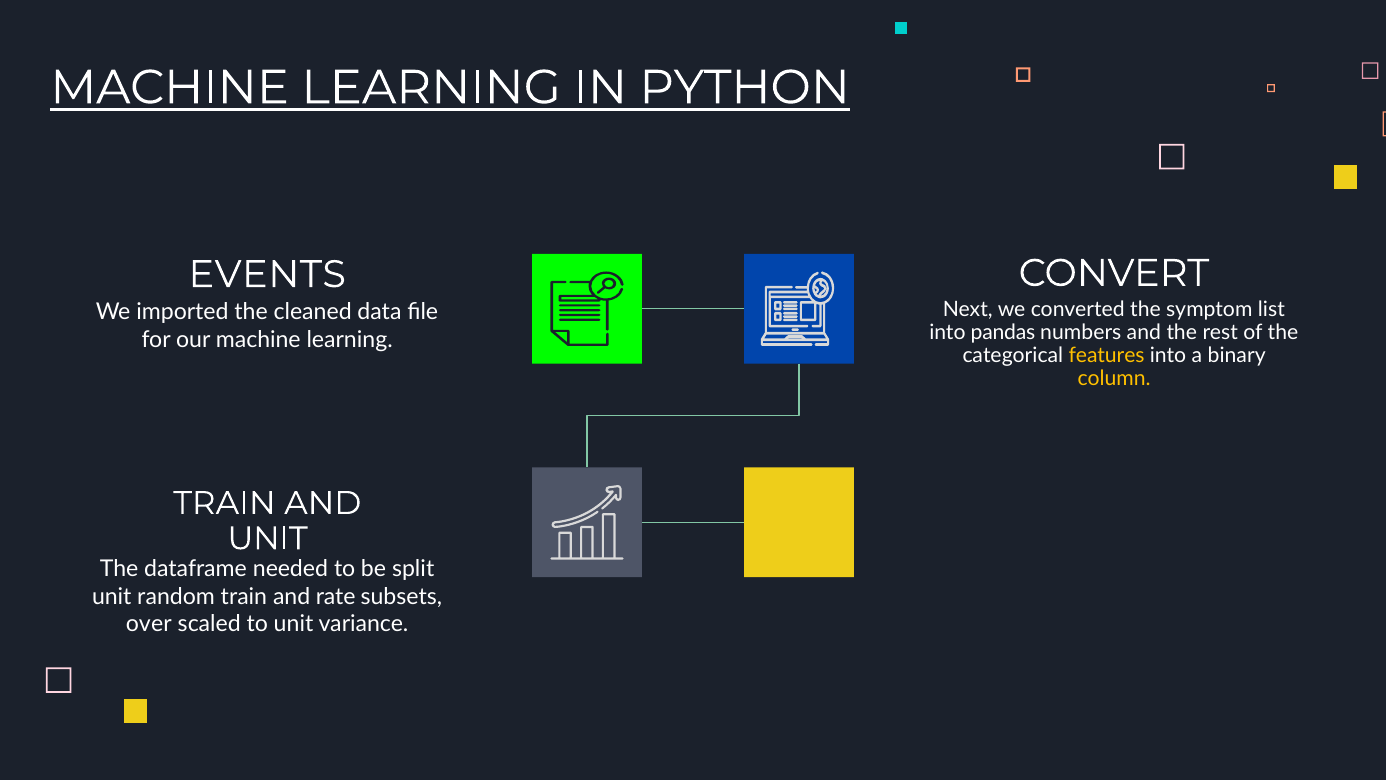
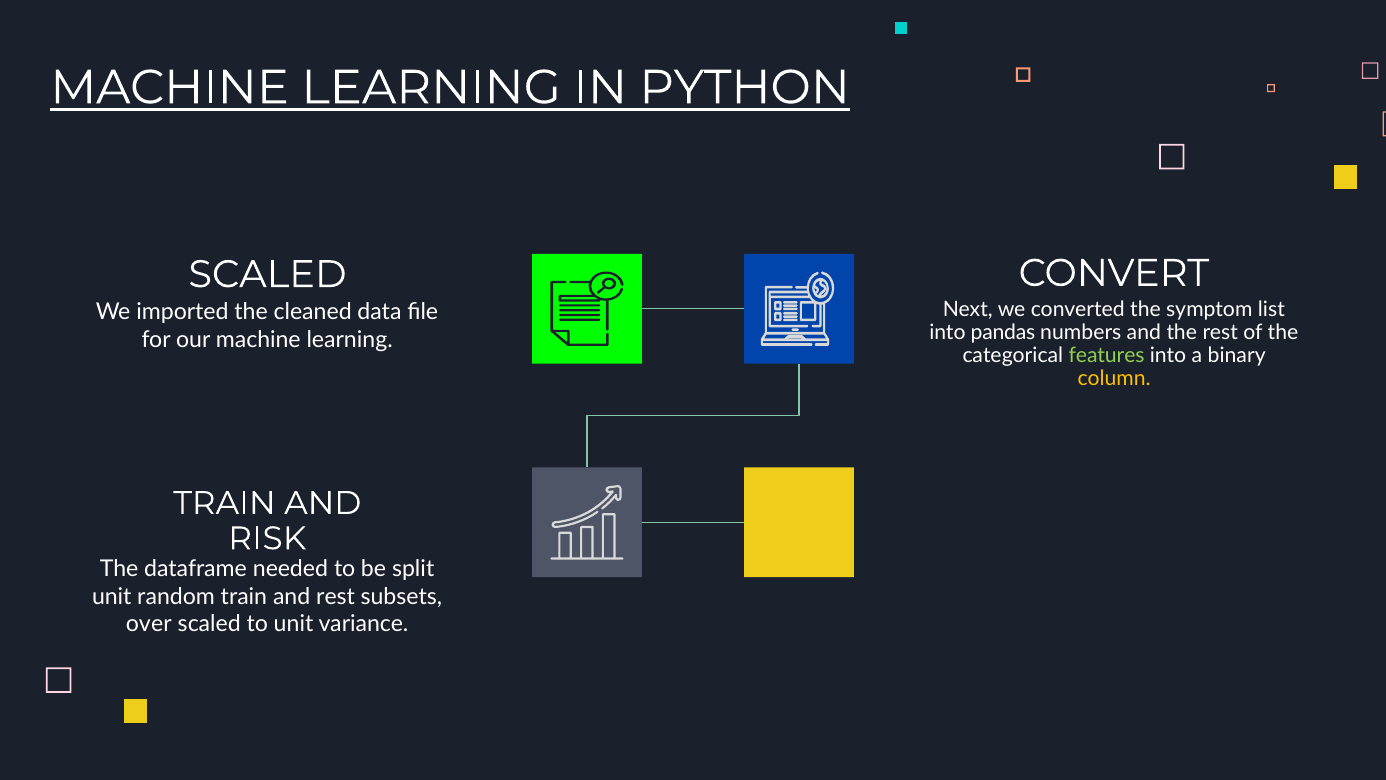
EVENTS at (267, 274): EVENTS -> SCALED
features colour: yellow -> light green
UNIT at (268, 538): UNIT -> RISK
and rate: rate -> rest
